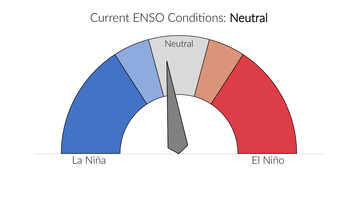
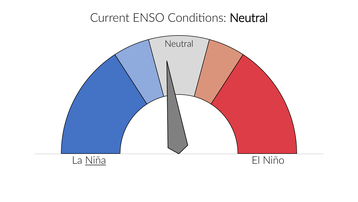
Niña underline: none -> present
